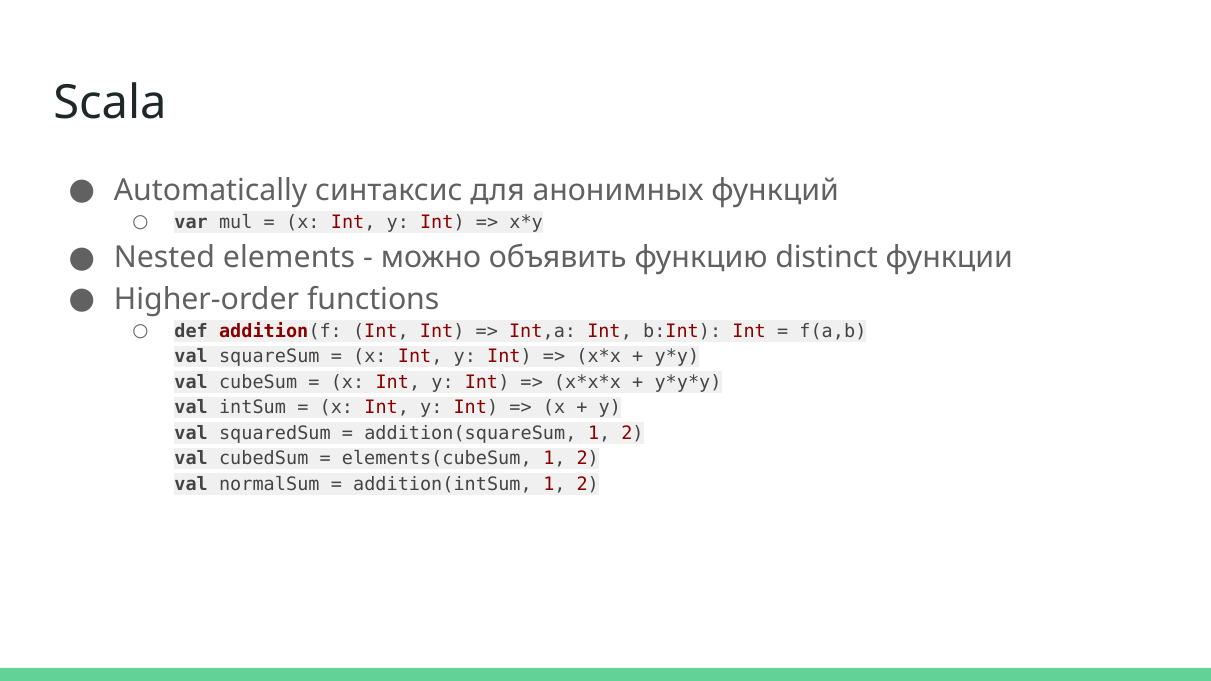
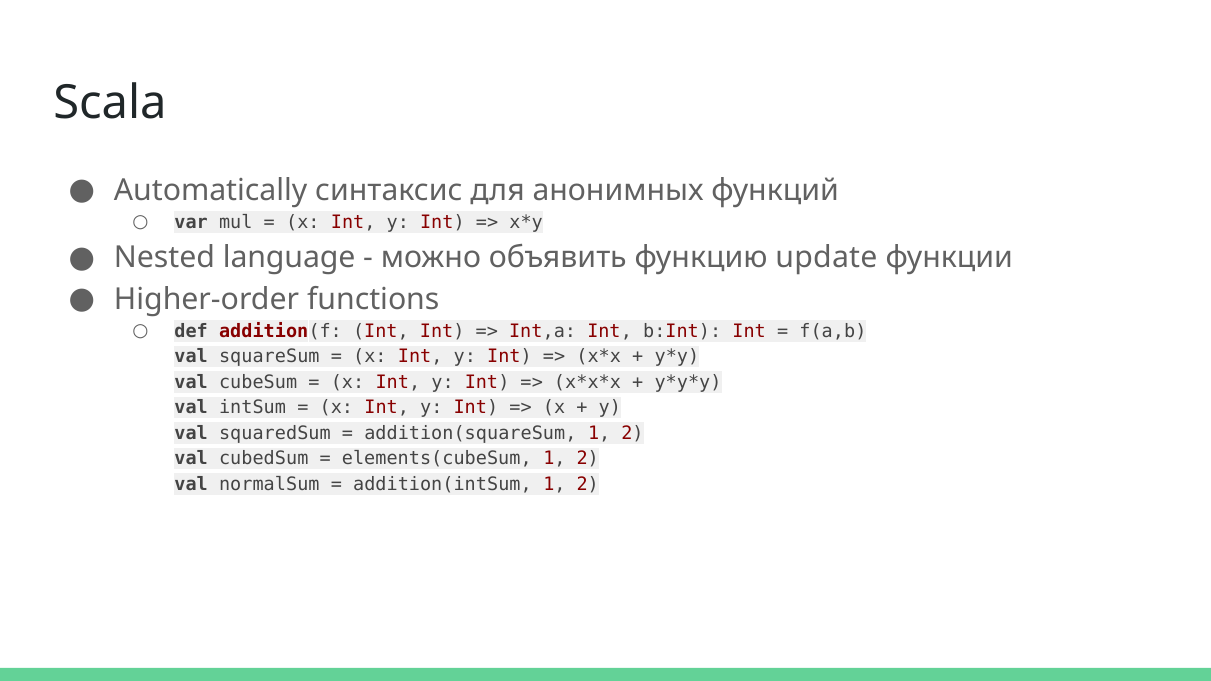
elements: elements -> language
distinct: distinct -> update
